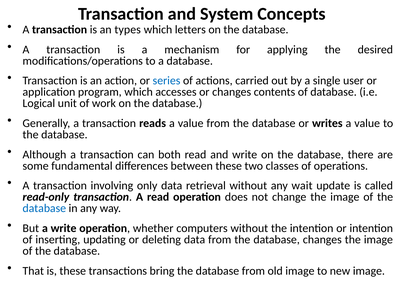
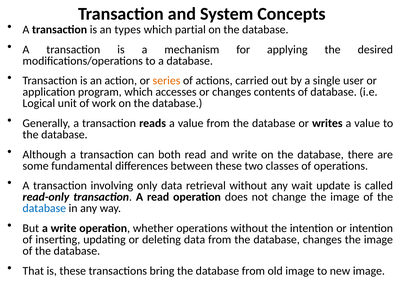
letters: letters -> partial
series colour: blue -> orange
whether computers: computers -> operations
